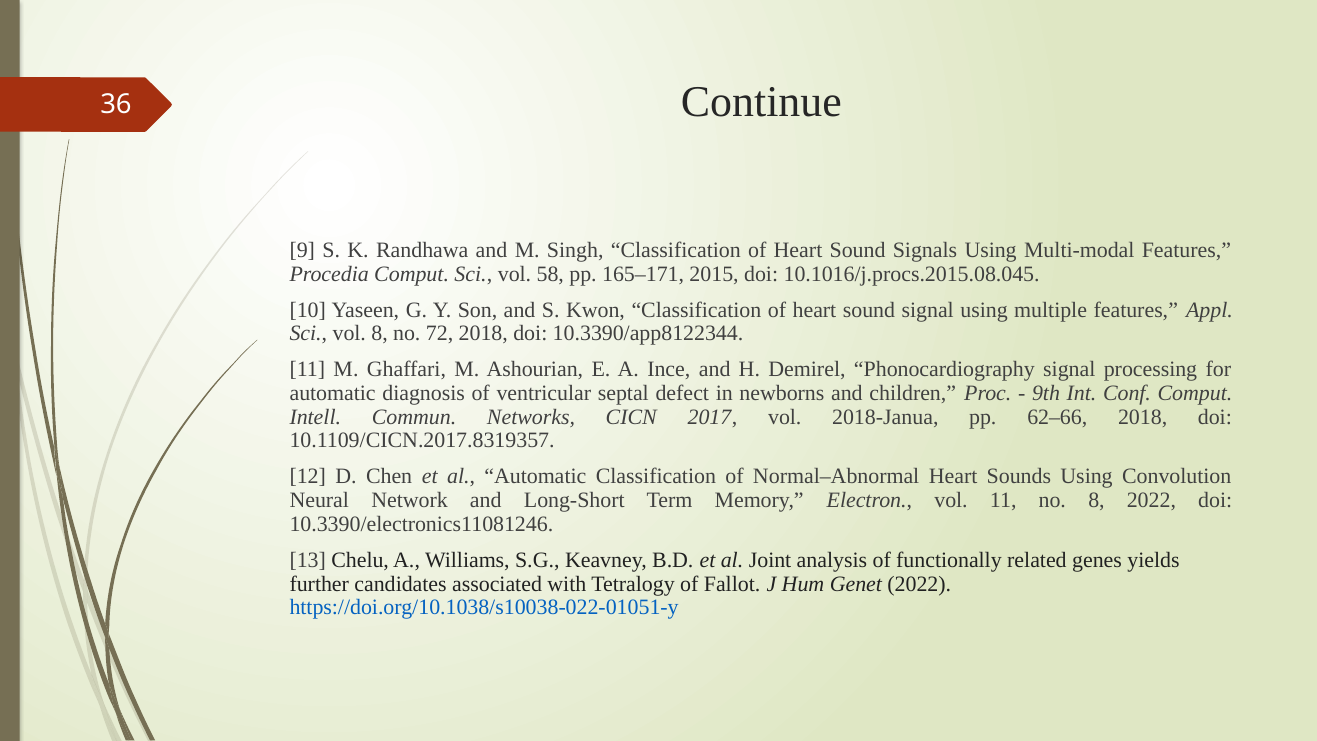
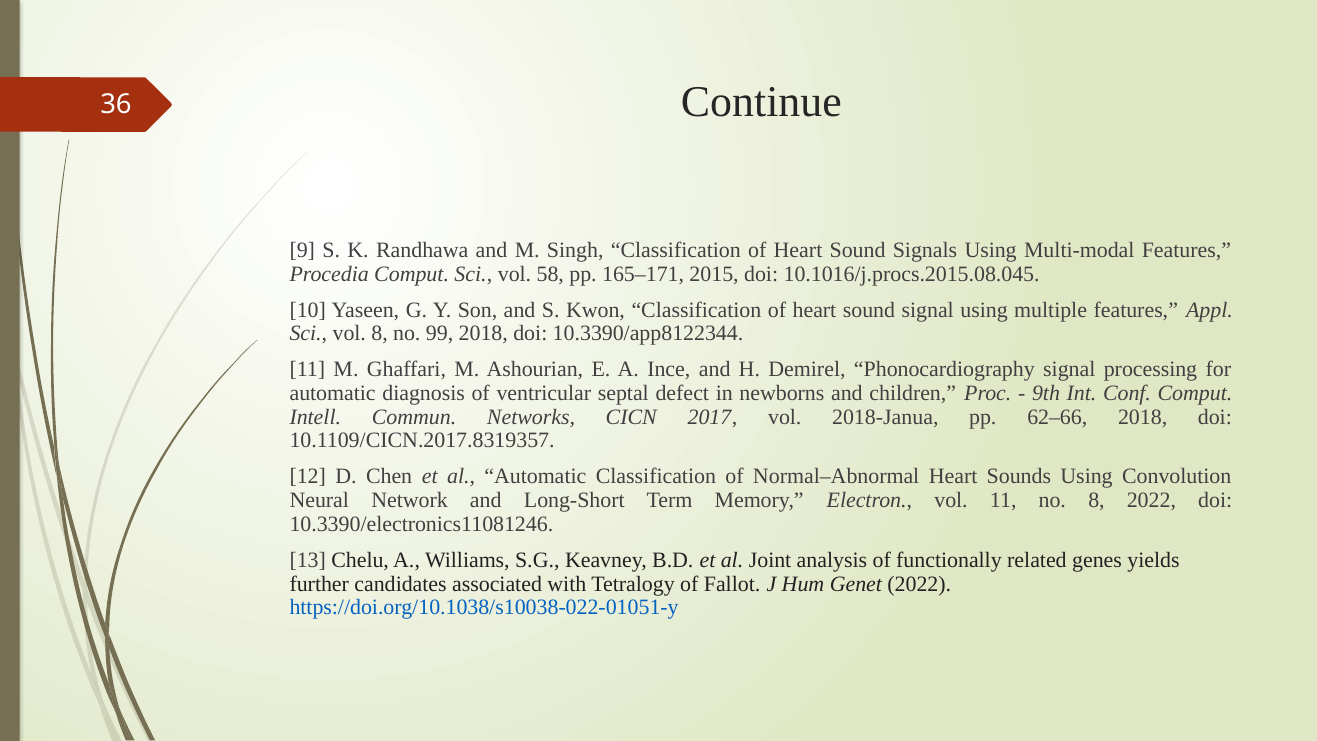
72: 72 -> 99
